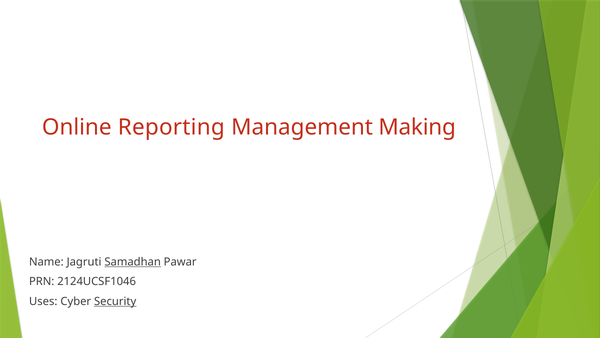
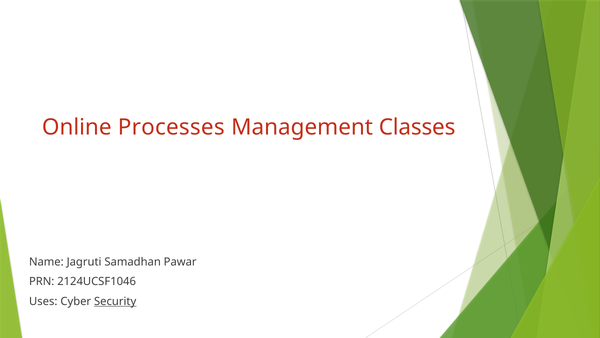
Reporting: Reporting -> Processes
Making: Making -> Classes
Samadhan underline: present -> none
